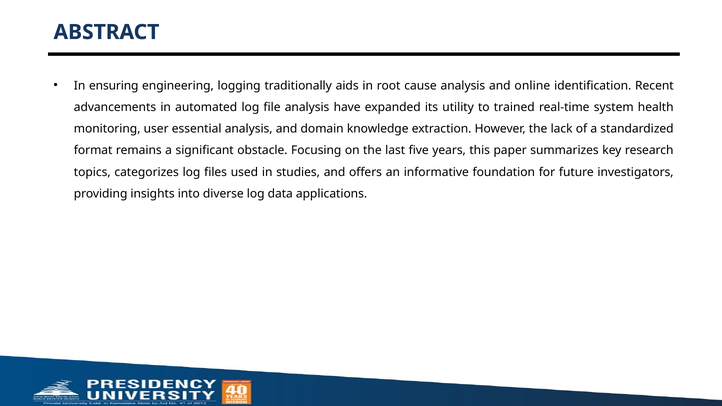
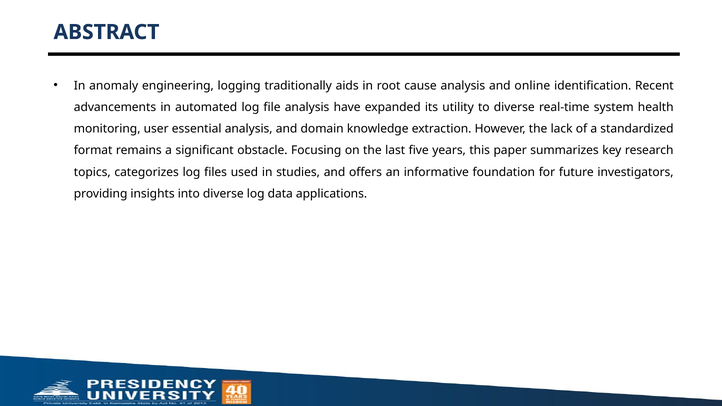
ensuring: ensuring -> anomaly
to trained: trained -> diverse
